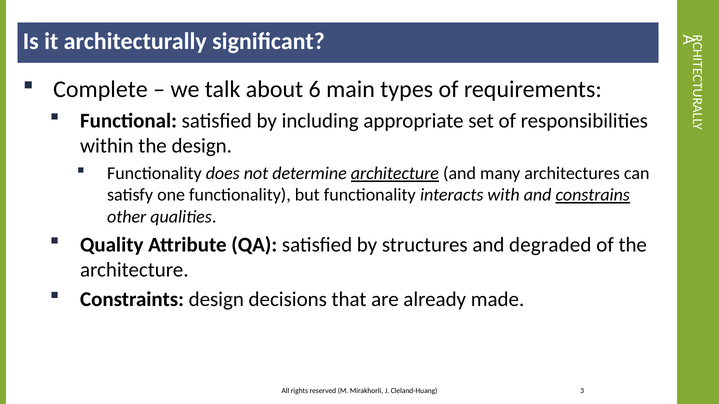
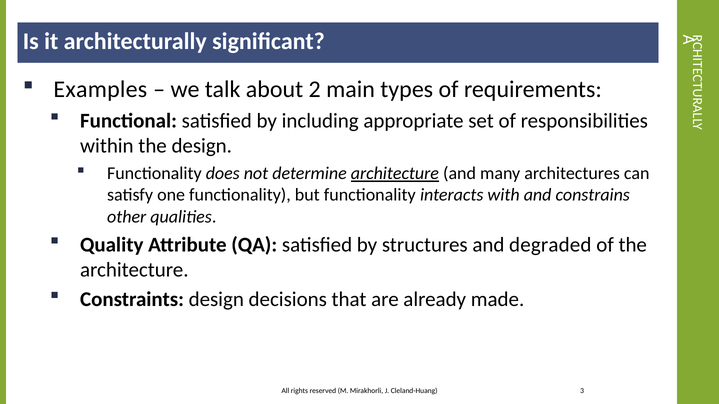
Complete: Complete -> Examples
6: 6 -> 2
constrains underline: present -> none
